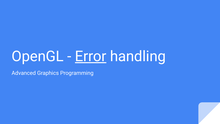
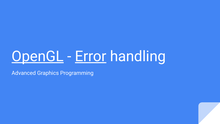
OpenGL underline: none -> present
